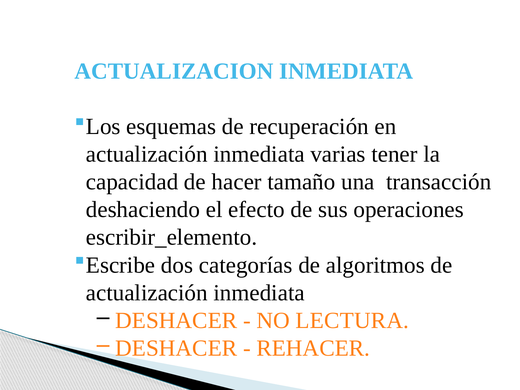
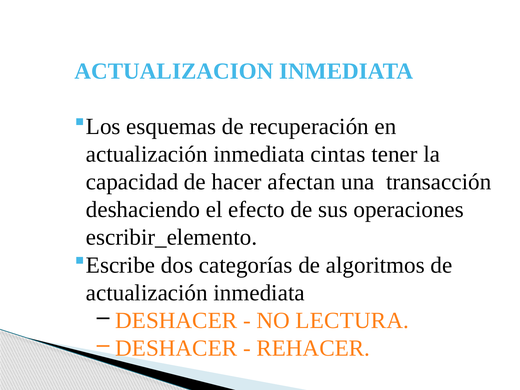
varias: varias -> cintas
tamaño: tamaño -> afectan
